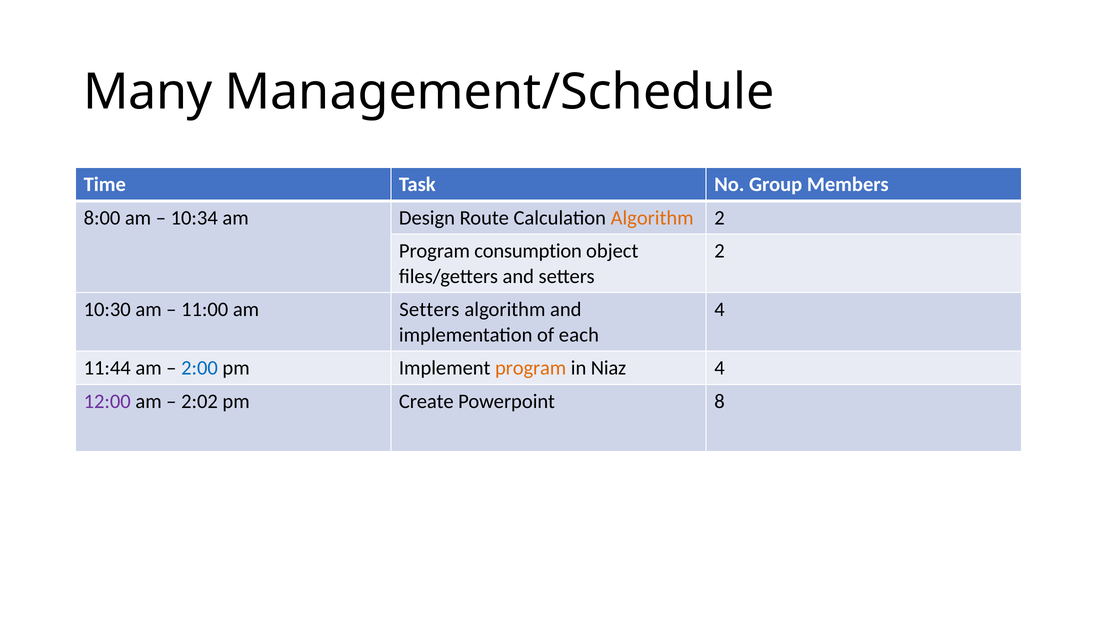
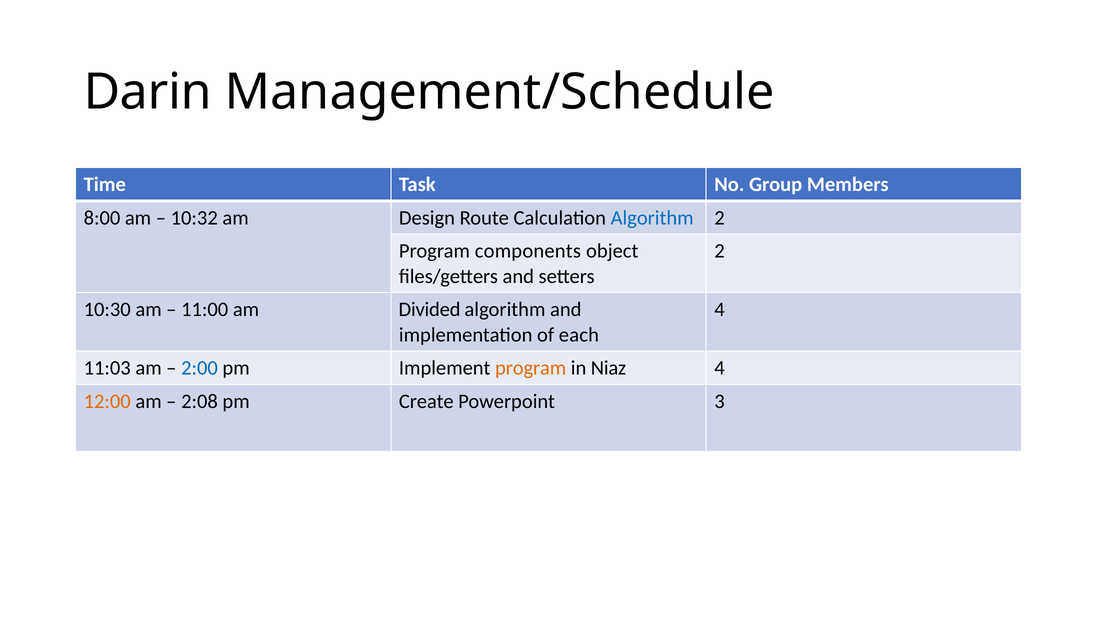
Many: Many -> Darin
10:34: 10:34 -> 10:32
Algorithm at (652, 218) colour: orange -> blue
consumption: consumption -> components
am Setters: Setters -> Divided
11:44: 11:44 -> 11:03
12:00 colour: purple -> orange
2:02: 2:02 -> 2:08
8: 8 -> 3
